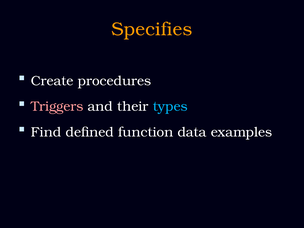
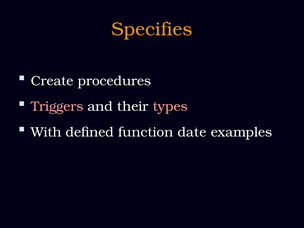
types colour: light blue -> pink
Find: Find -> With
data: data -> date
